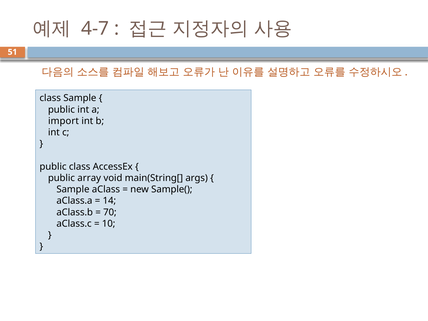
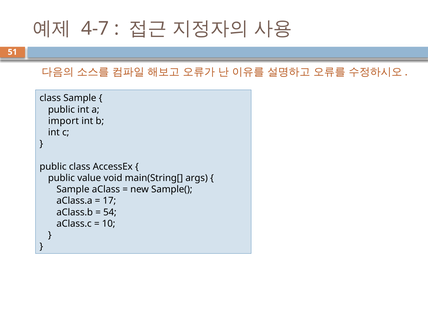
array: array -> value
14: 14 -> 17
70: 70 -> 54
